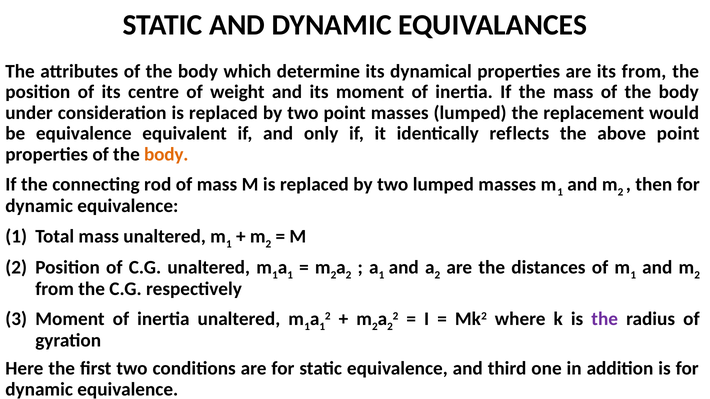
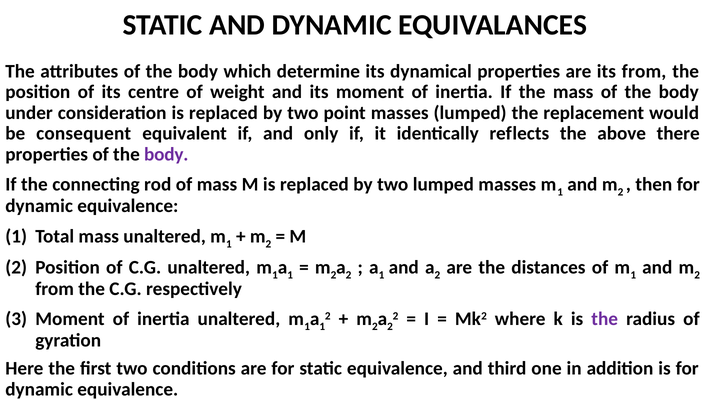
be equivalence: equivalence -> consequent
above point: point -> there
body at (166, 154) colour: orange -> purple
